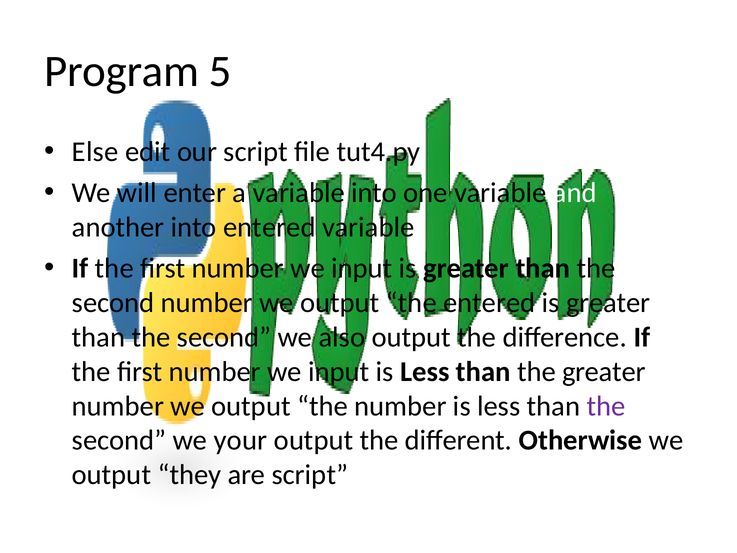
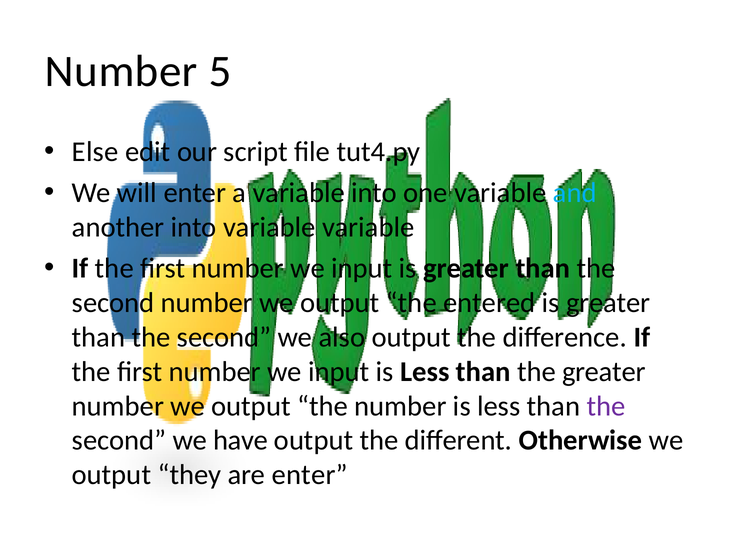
Program at (122, 71): Program -> Number
and colour: white -> light blue
into entered: entered -> variable
your: your -> have
are script: script -> enter
